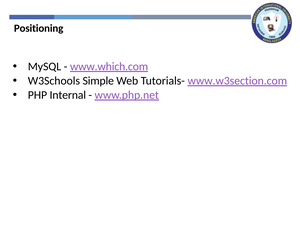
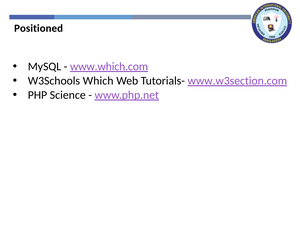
Positioning: Positioning -> Positioned
Simple: Simple -> Which
Internal: Internal -> Science
